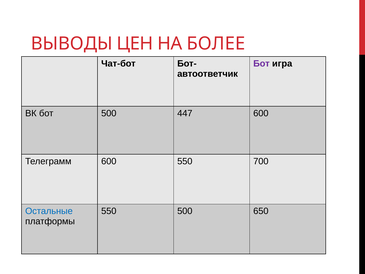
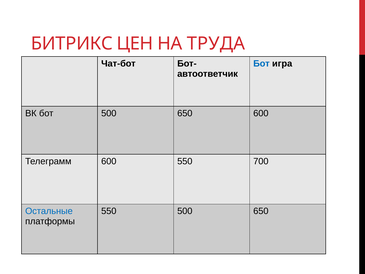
ВЫВОДЫ: ВЫВОДЫ -> БИТРИКС
БОЛЕЕ: БОЛЕЕ -> ТРУДА
Бот at (261, 63) colour: purple -> blue
бот 500 447: 447 -> 650
